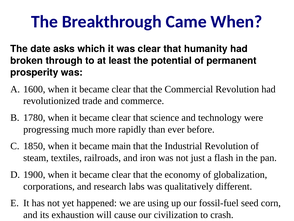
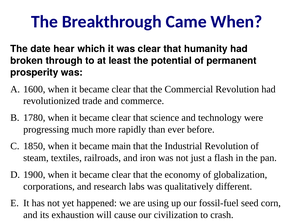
asks: asks -> hear
